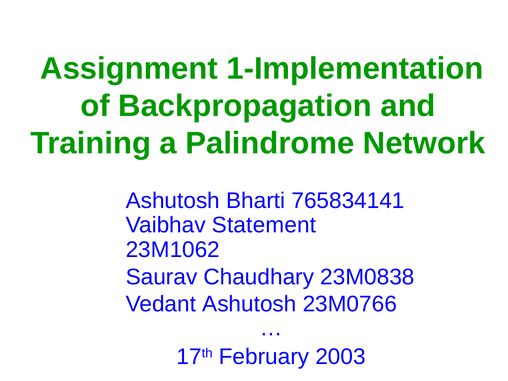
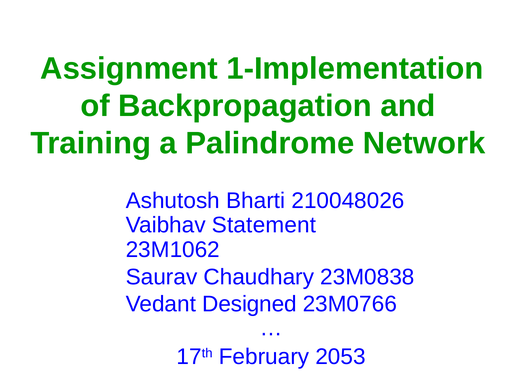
765834141: 765834141 -> 210048026
Vedant Ashutosh: Ashutosh -> Designed
2003: 2003 -> 2053
